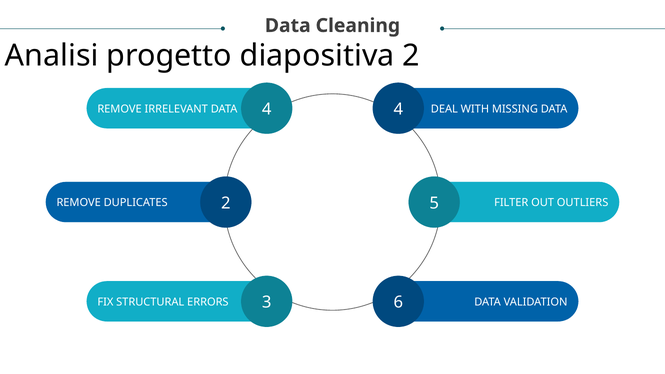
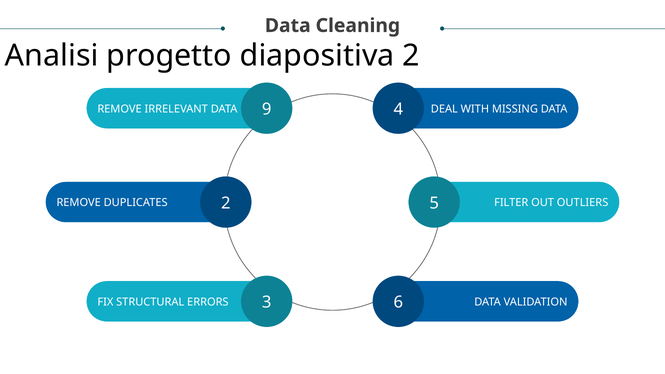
IRRELEVANT DATA 4: 4 -> 9
